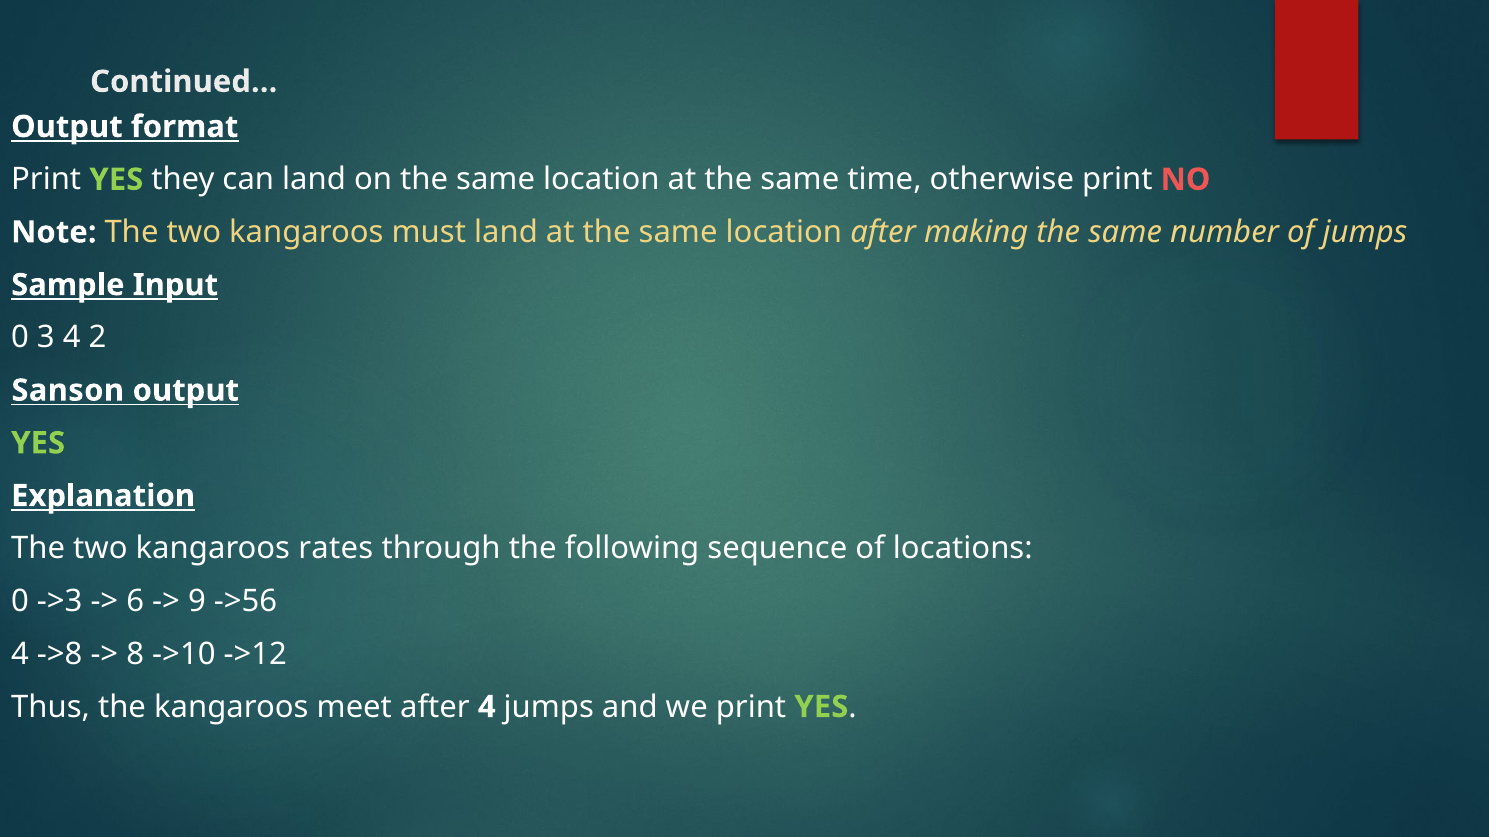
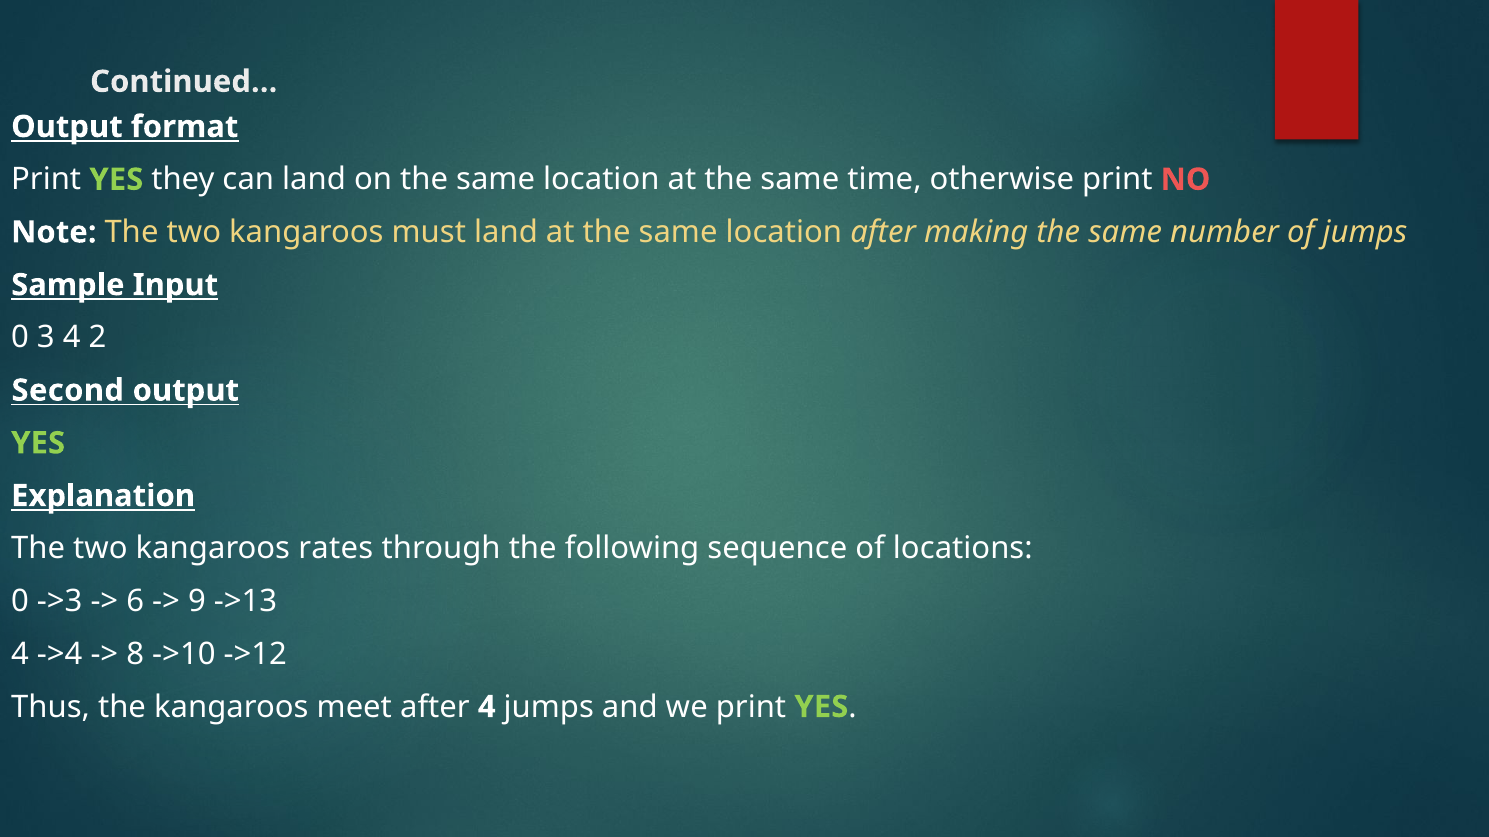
Sanson: Sanson -> Second
->56: ->56 -> ->13
->8: ->8 -> ->4
